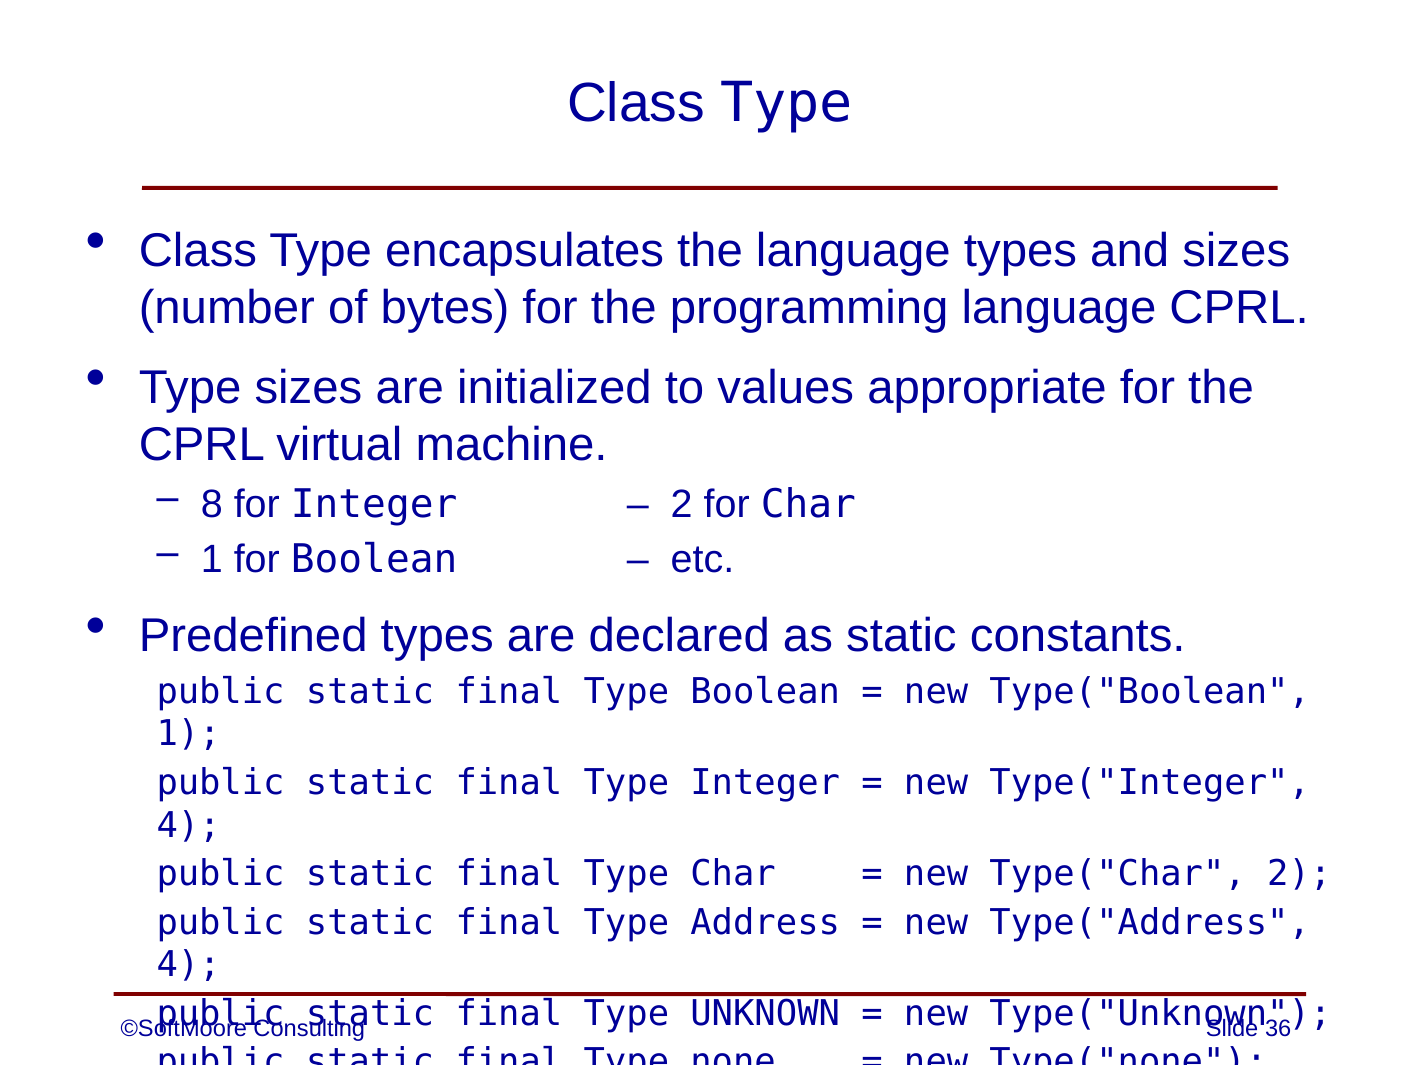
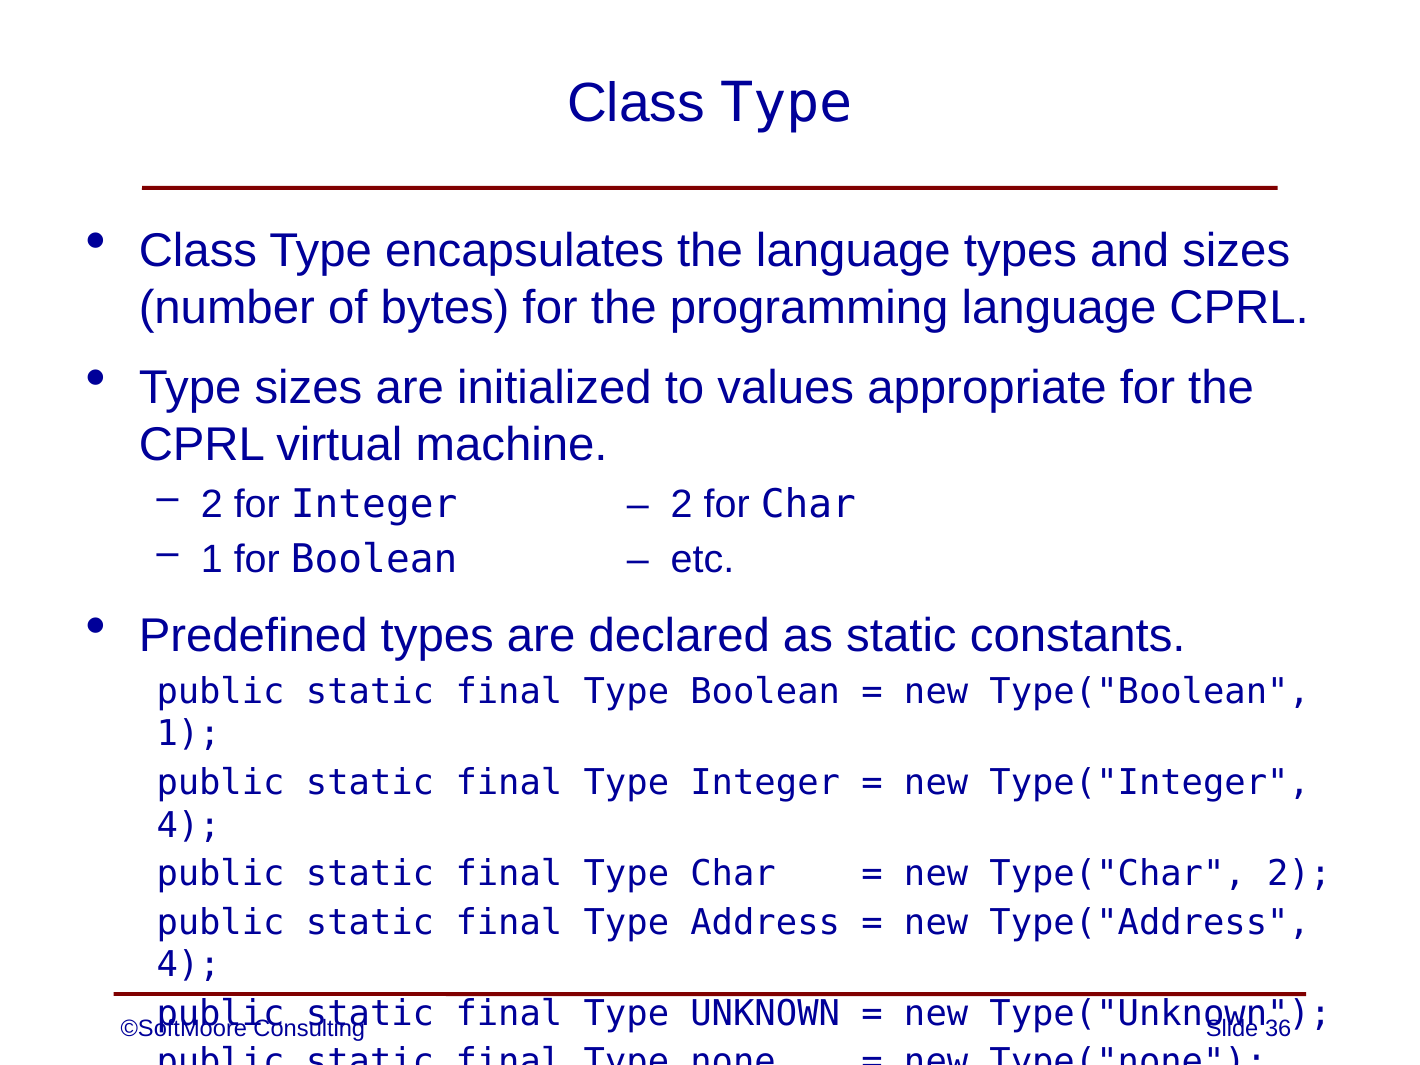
8 at (212, 504): 8 -> 2
